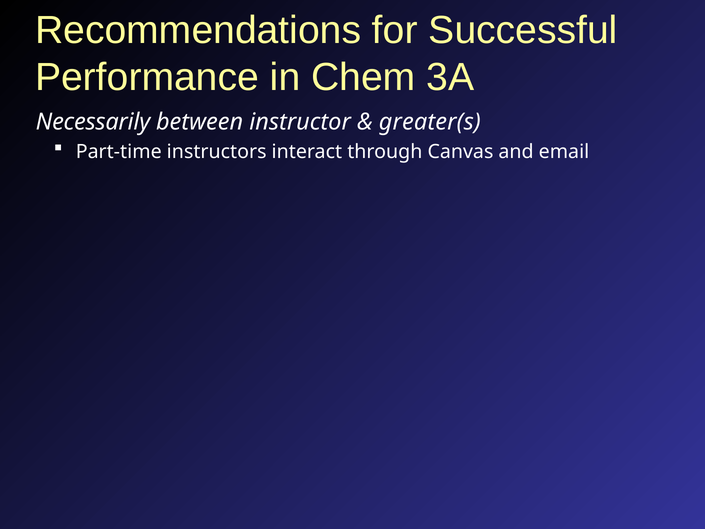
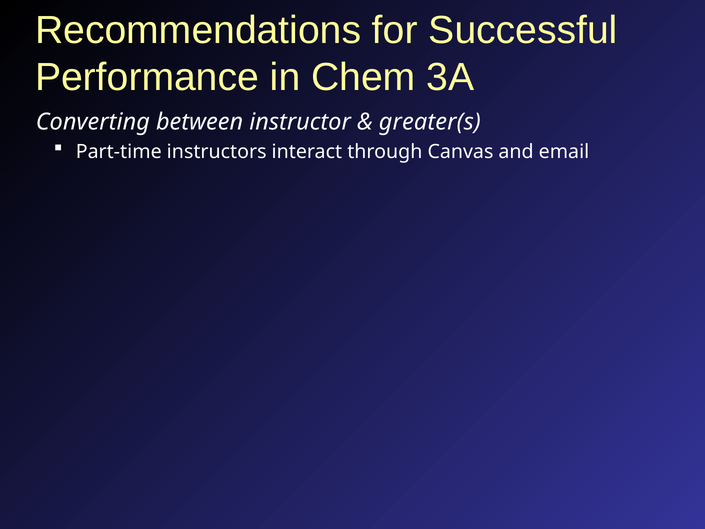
Necessarily: Necessarily -> Converting
